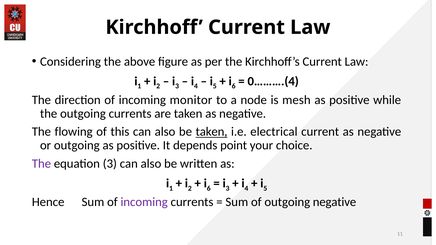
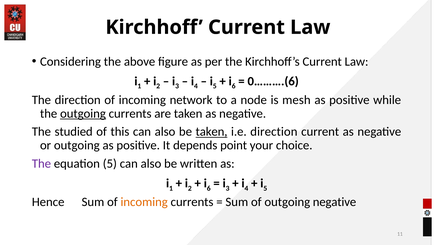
0……….(4: 0……….(4 -> 0……….(6
monitor: monitor -> network
outgoing at (83, 114) underline: none -> present
flowing: flowing -> studied
i.e electrical: electrical -> direction
equation 3: 3 -> 5
incoming at (144, 202) colour: purple -> orange
